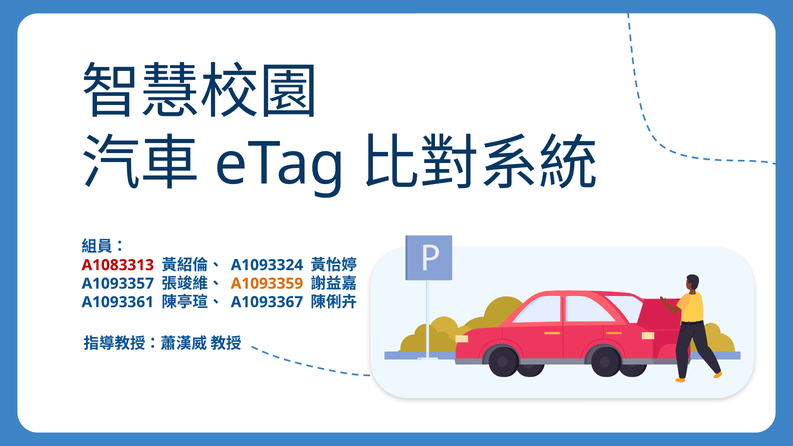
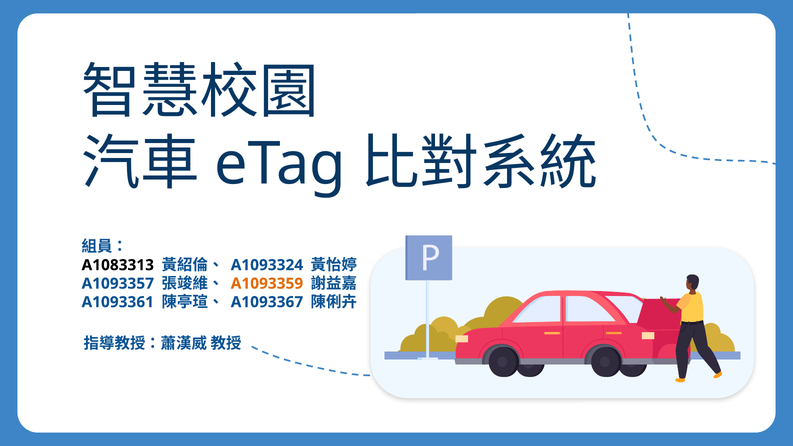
A1083313 colour: red -> black
